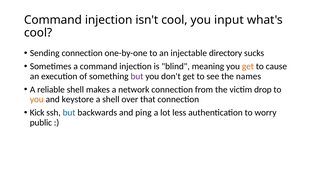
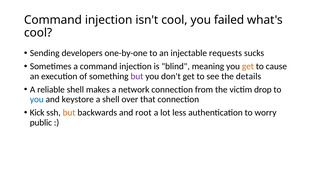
input: input -> failed
Sending connection: connection -> developers
directory: directory -> requests
names: names -> details
you at (37, 100) colour: orange -> blue
but at (69, 113) colour: blue -> orange
ping: ping -> root
